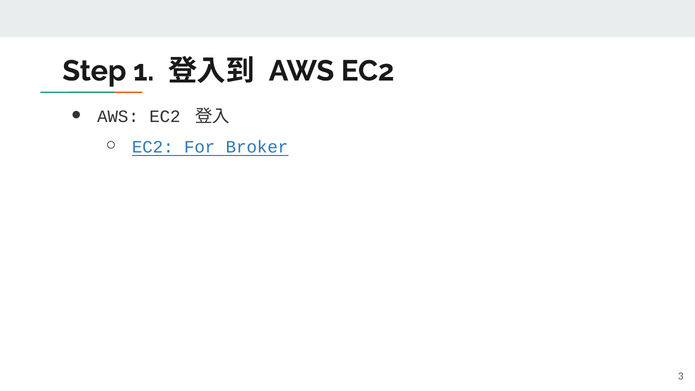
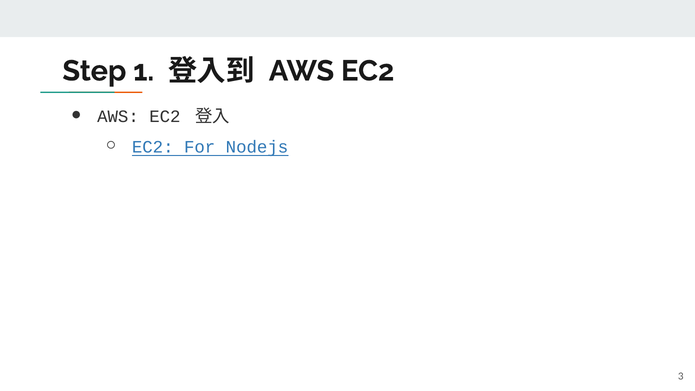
Broker: Broker -> Nodejs
